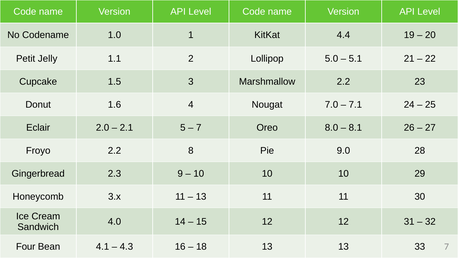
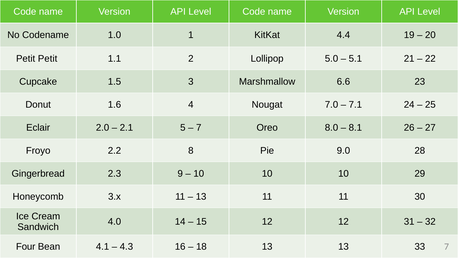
Petit Jelly: Jelly -> Petit
Marshmallow 2.2: 2.2 -> 6.6
